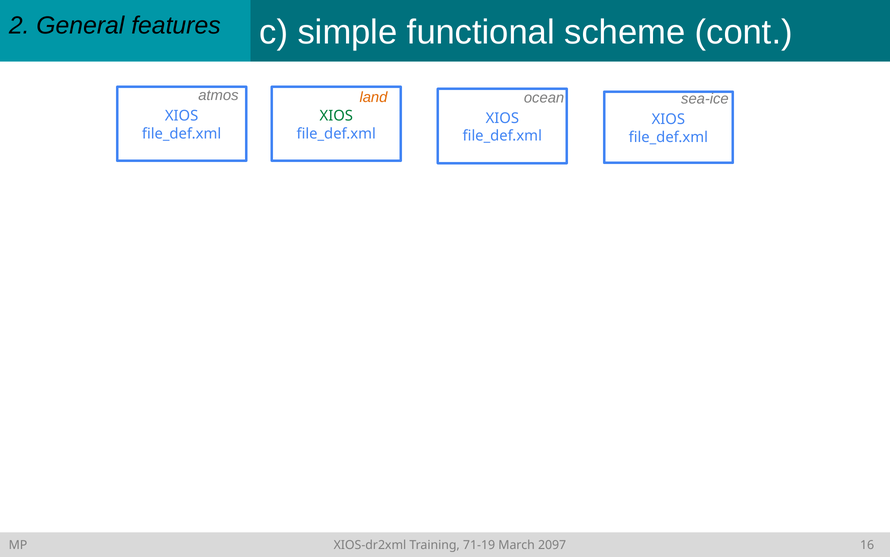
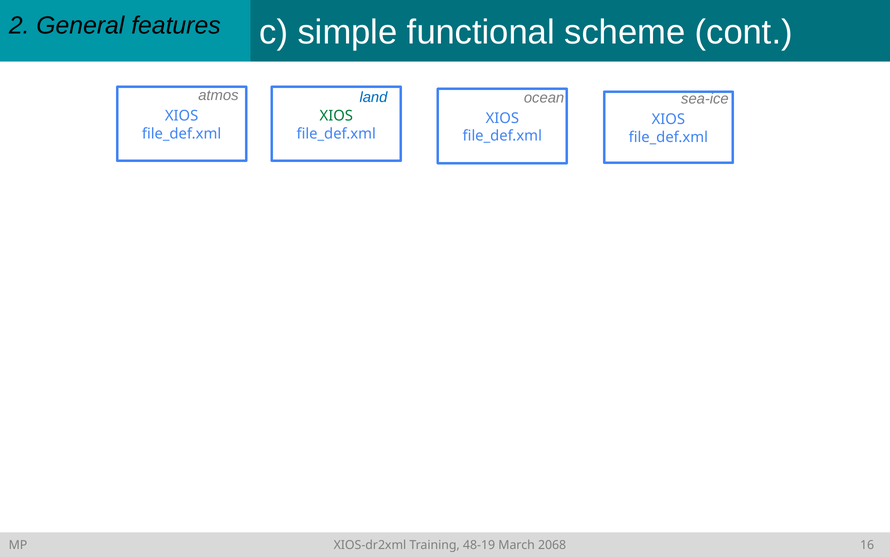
land colour: orange -> blue
71-19: 71-19 -> 48-19
2097: 2097 -> 2068
